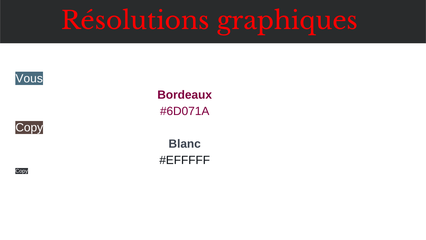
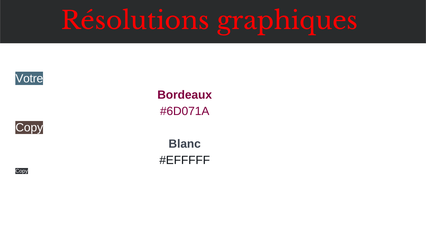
Vous: Vous -> Votre
